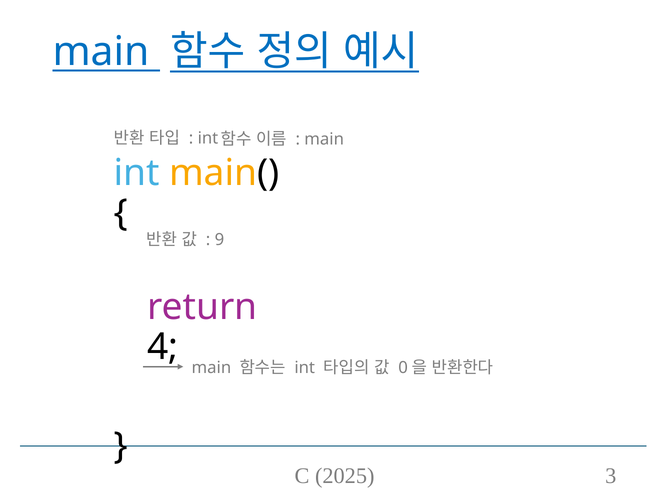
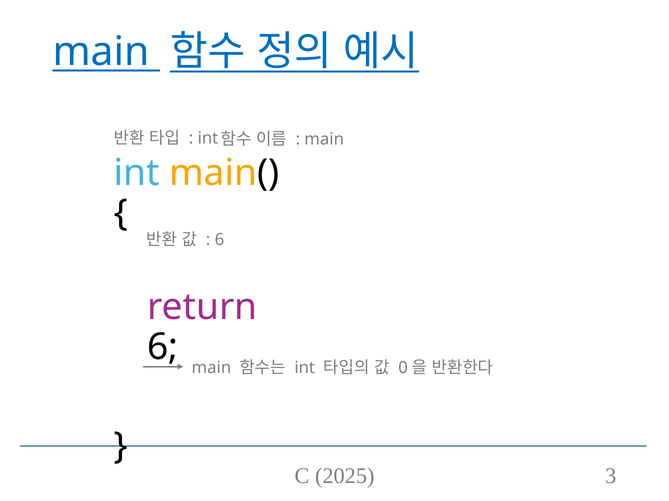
9 at (219, 240): 9 -> 6
4 at (163, 348): 4 -> 6
